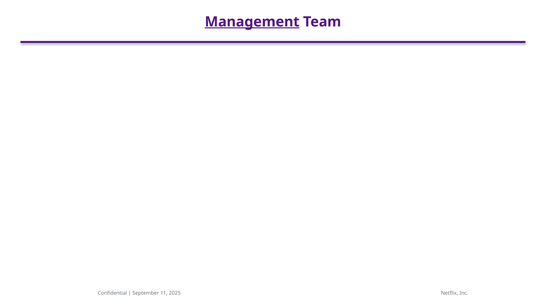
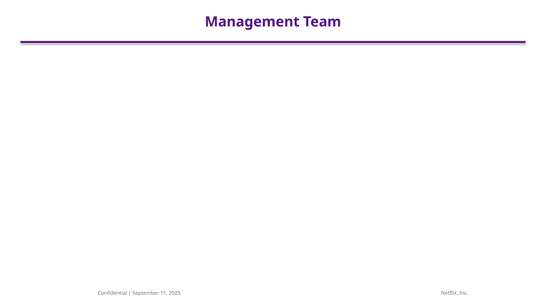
Management underline: present -> none
